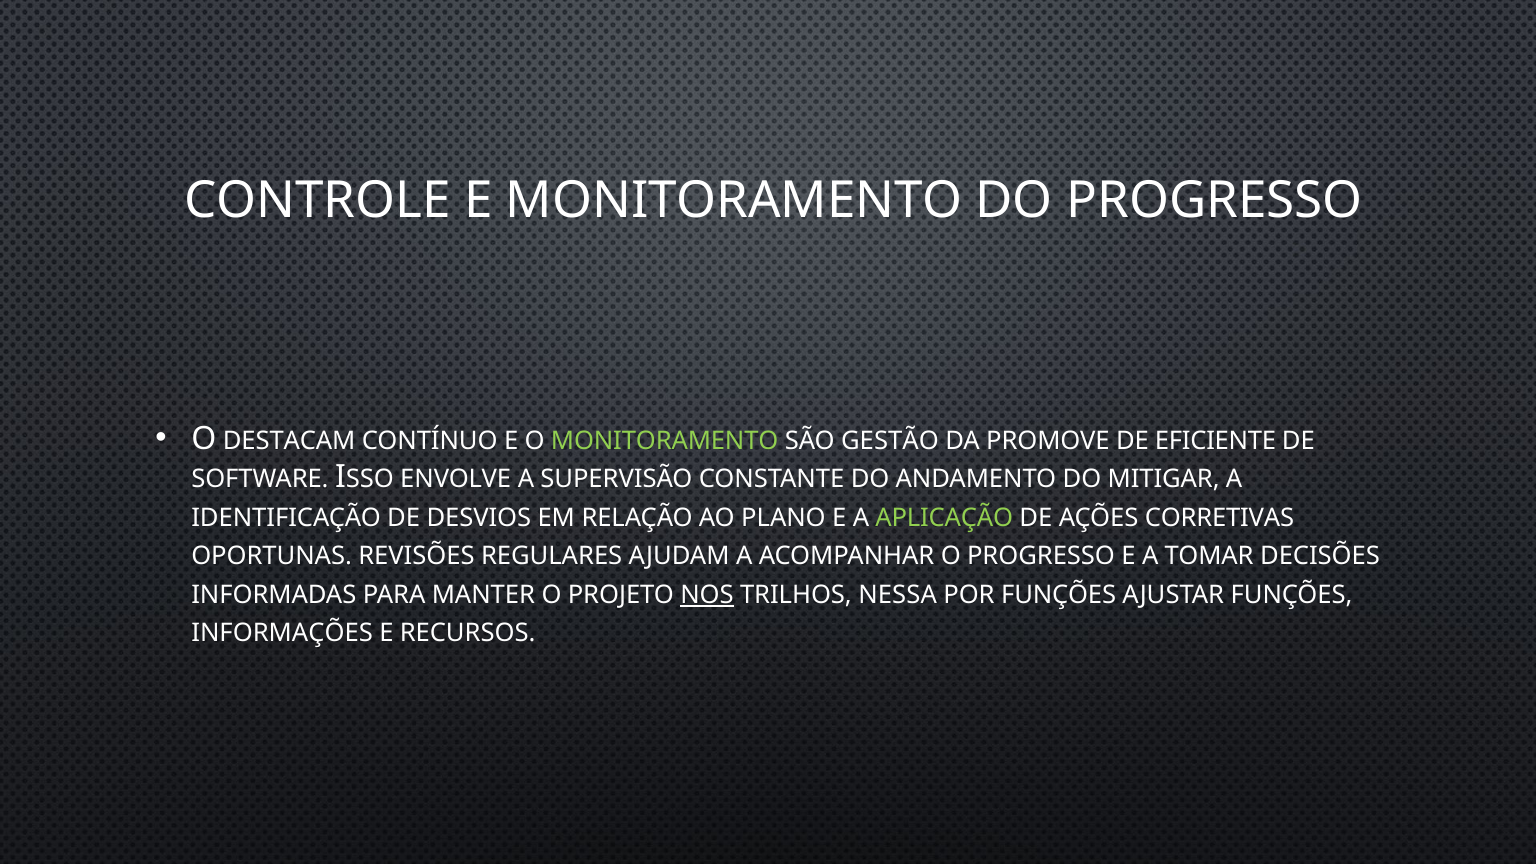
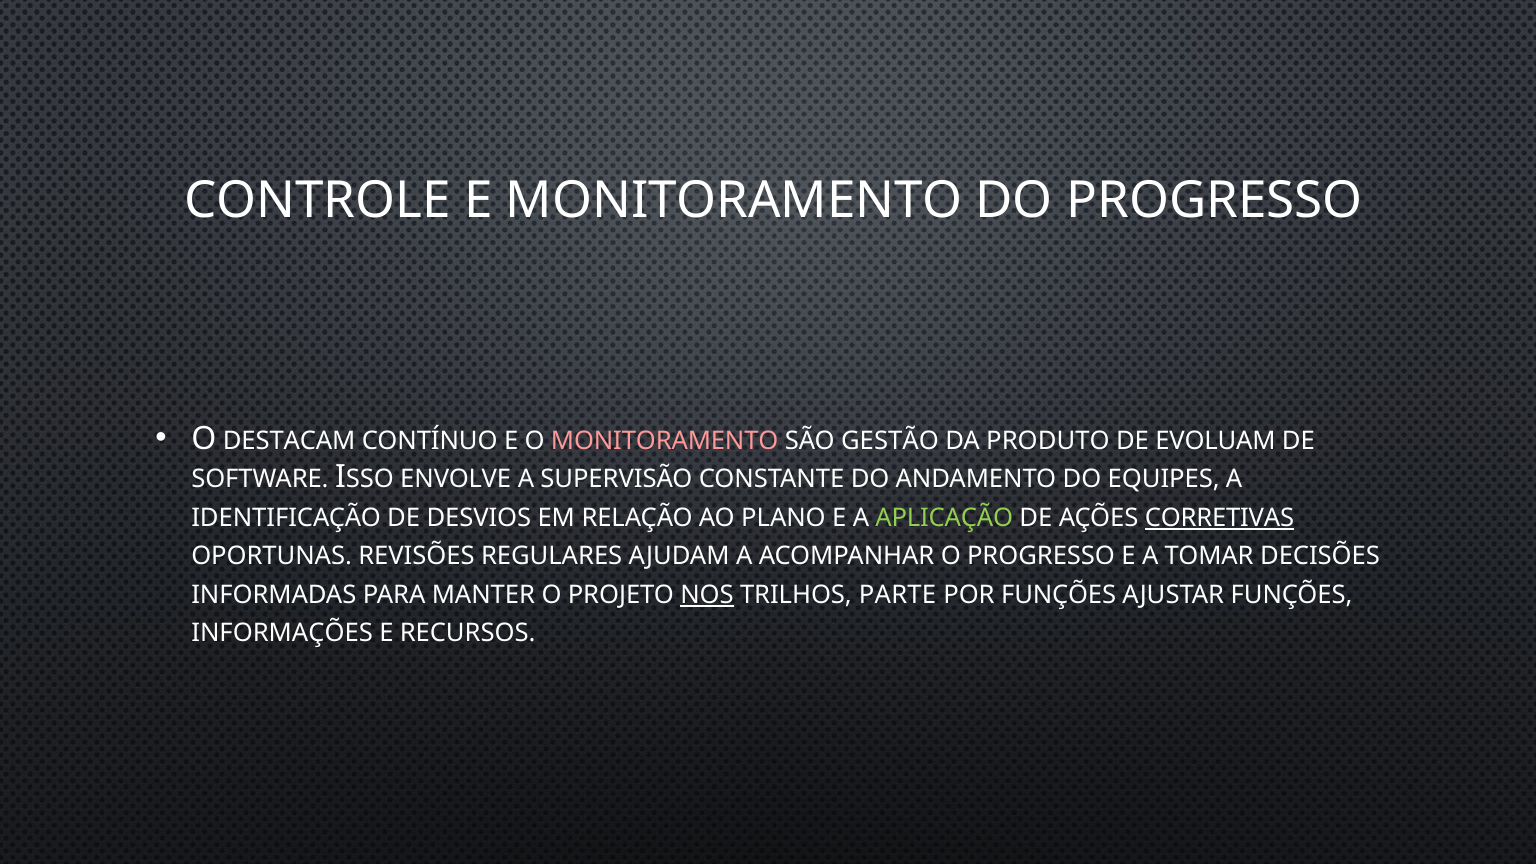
MONITORAMENTO at (665, 441) colour: light green -> pink
PROMOVE: PROMOVE -> PRODUTO
EFICIENTE: EFICIENTE -> EVOLUAM
MITIGAR: MITIGAR -> EQUIPES
CORRETIVAS underline: none -> present
NESSA: NESSA -> PARTE
